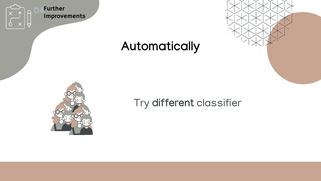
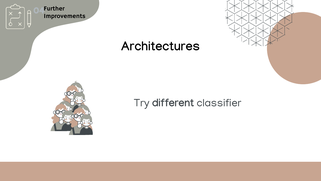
Automatically: Automatically -> Architectures
